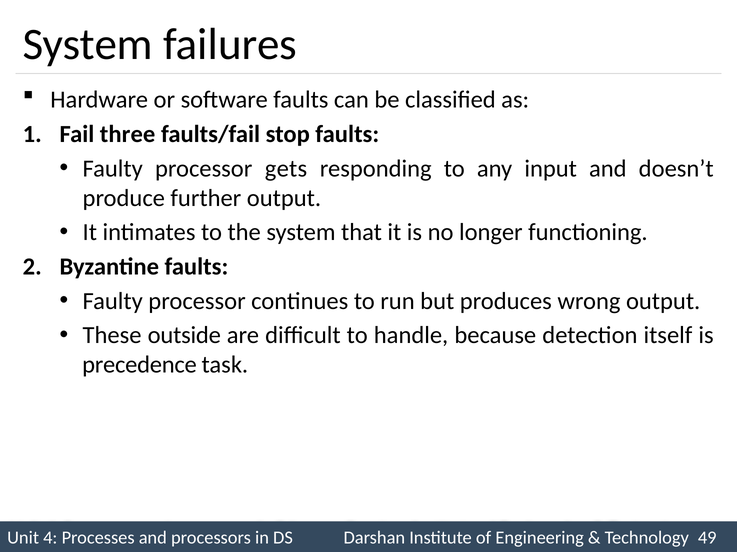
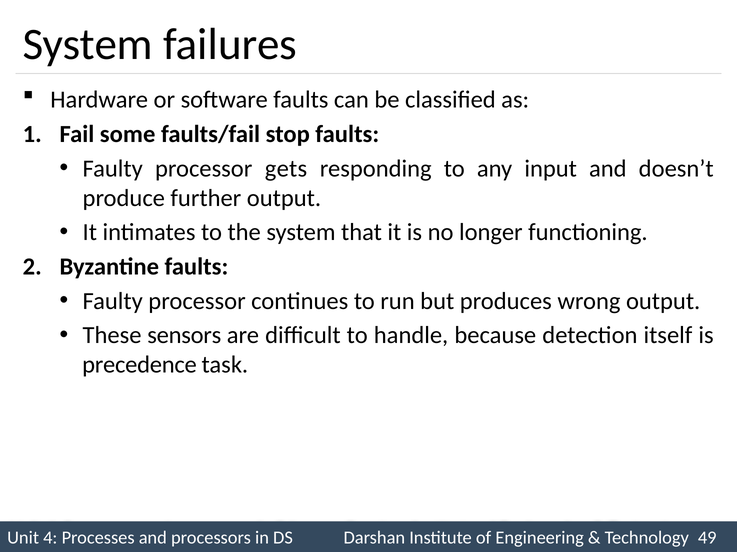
three: three -> some
outside: outside -> sensors
